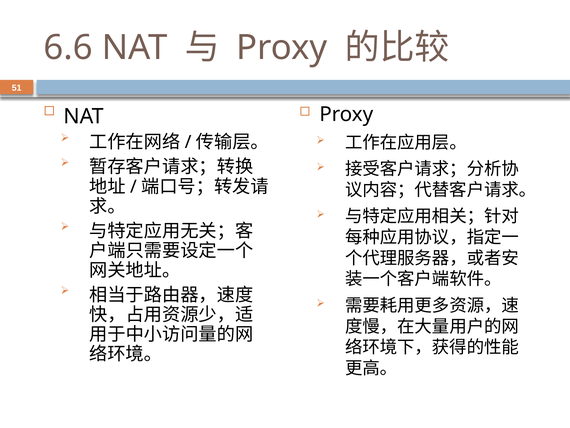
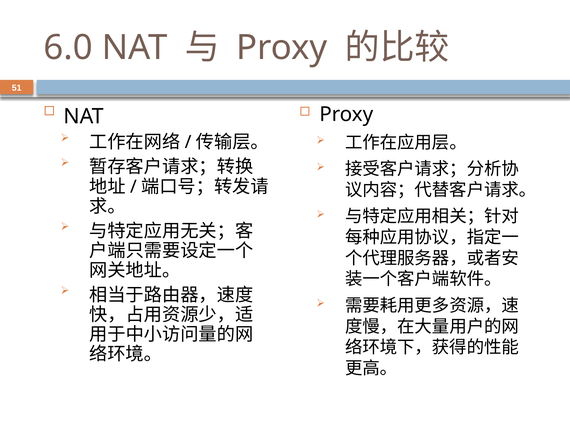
6.6: 6.6 -> 6.0
